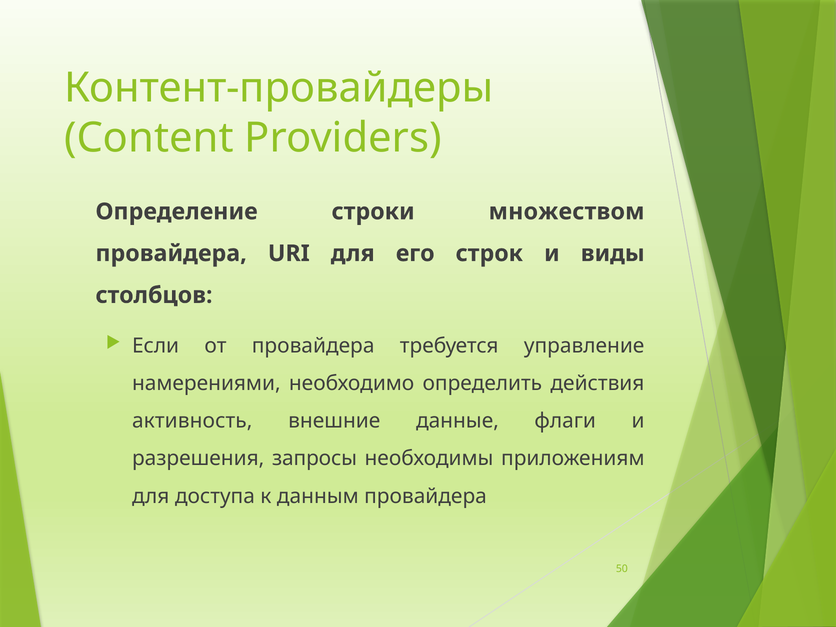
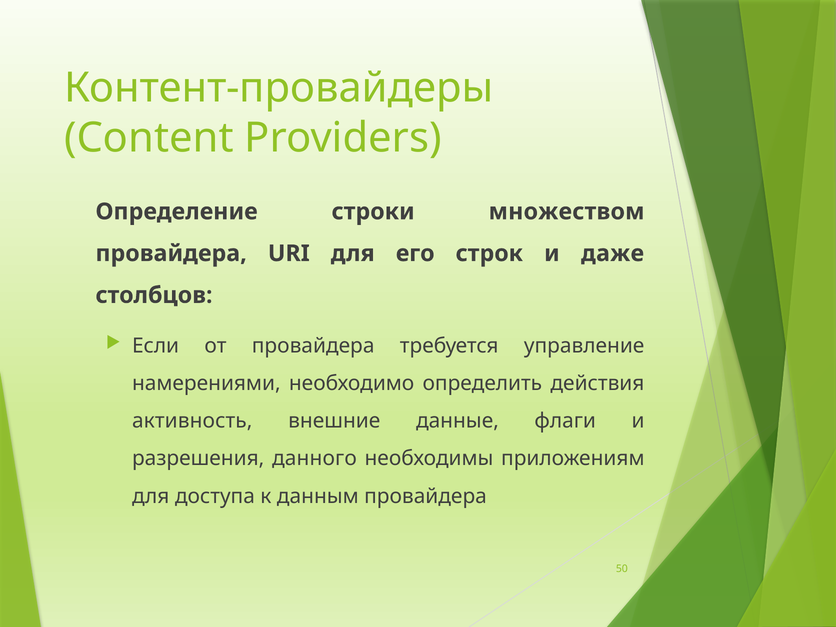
виды: виды -> даже
запросы: запросы -> данного
